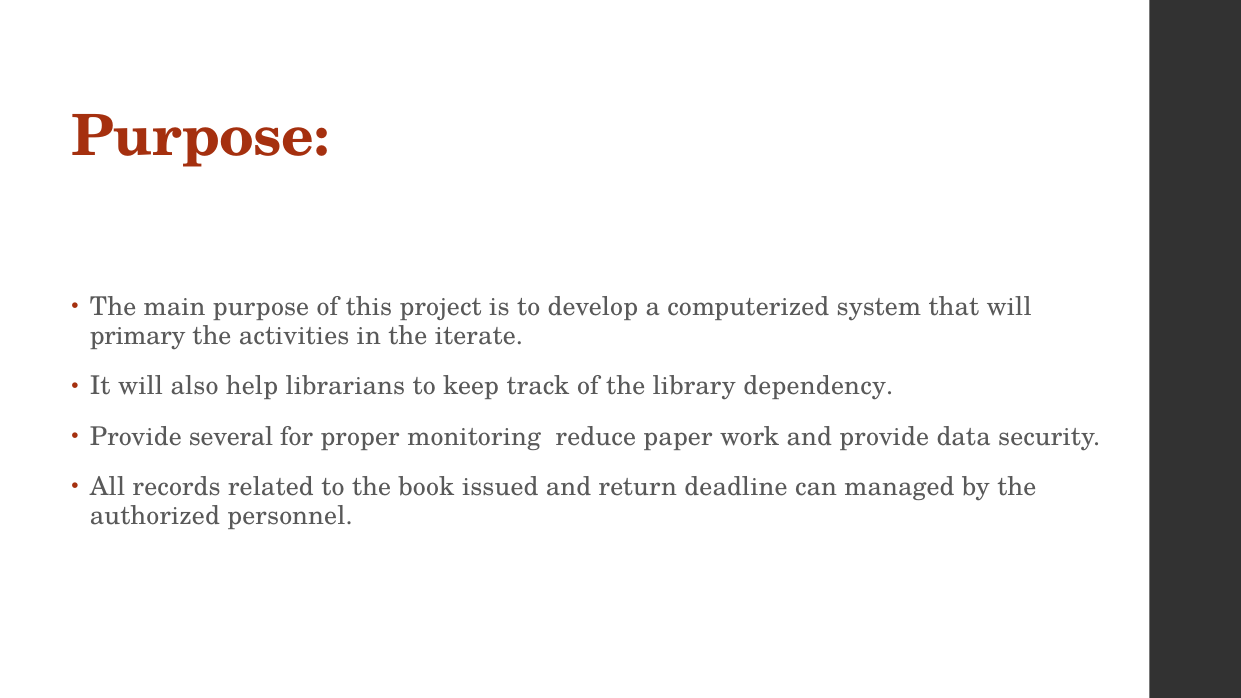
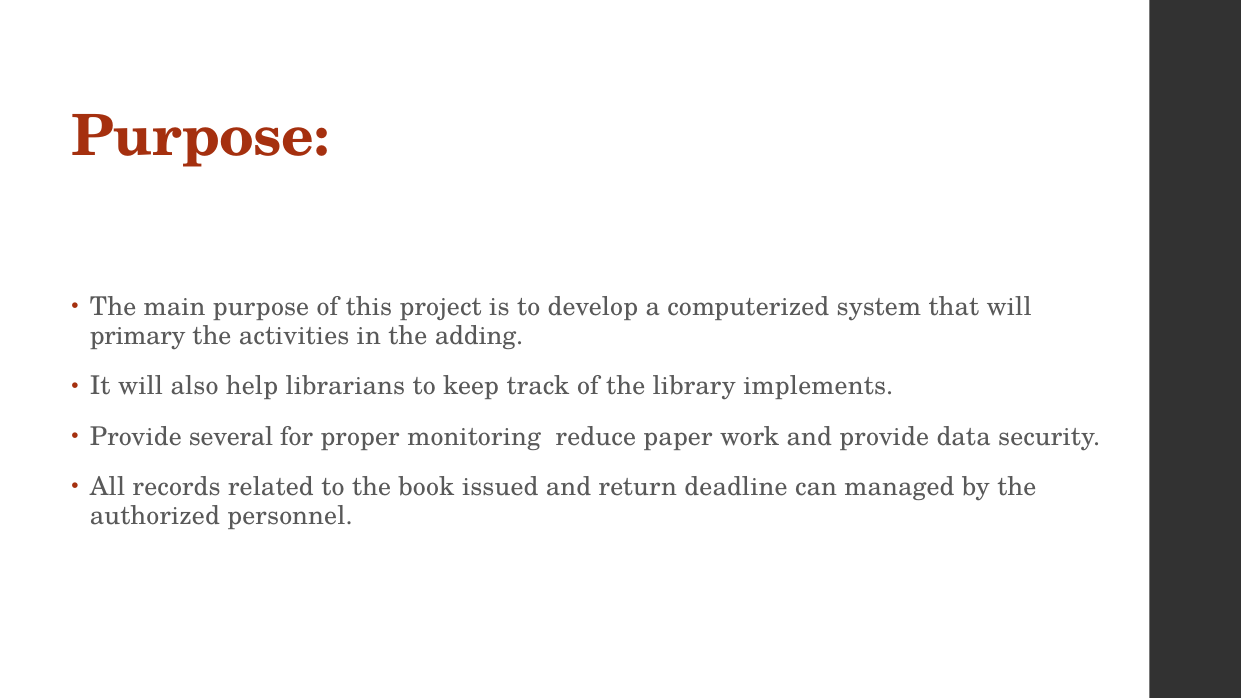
iterate: iterate -> adding
dependency: dependency -> implements
